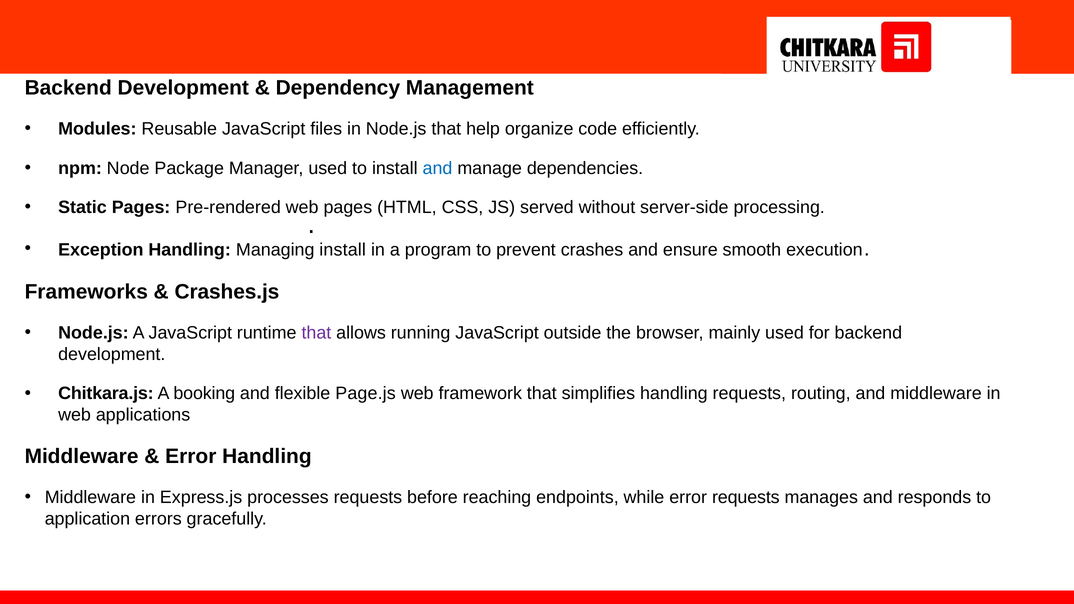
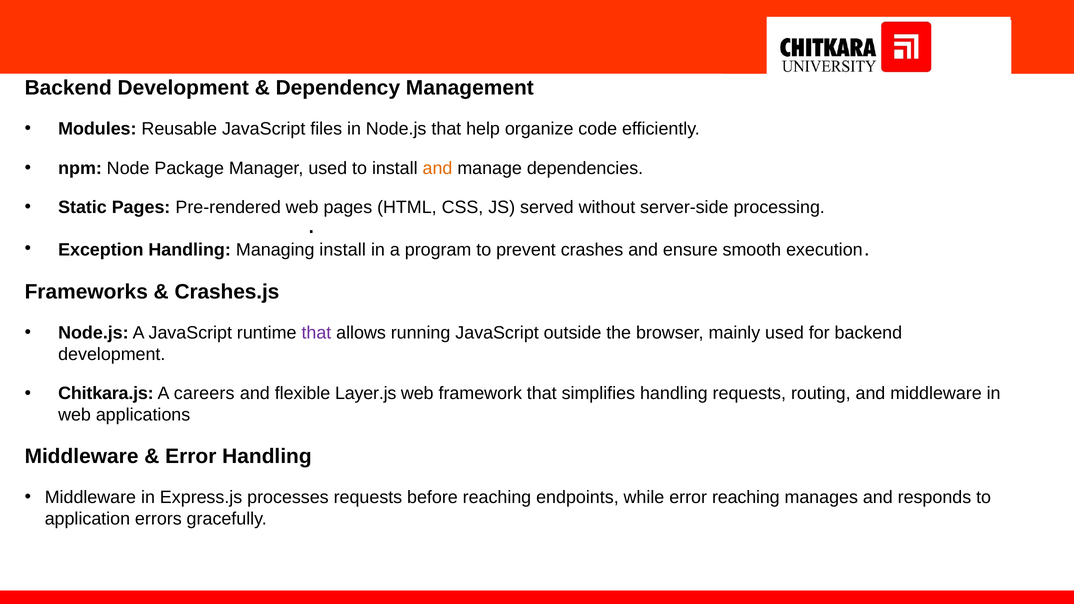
and at (437, 168) colour: blue -> orange
booking: booking -> careers
Page.js: Page.js -> Layer.js
error requests: requests -> reaching
